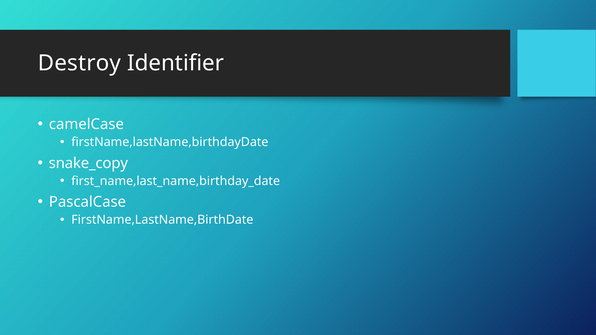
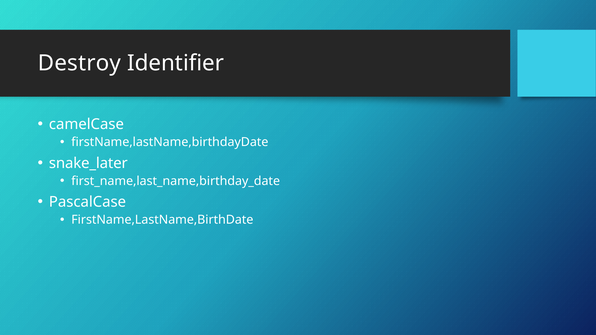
snake_copy: snake_copy -> snake_later
